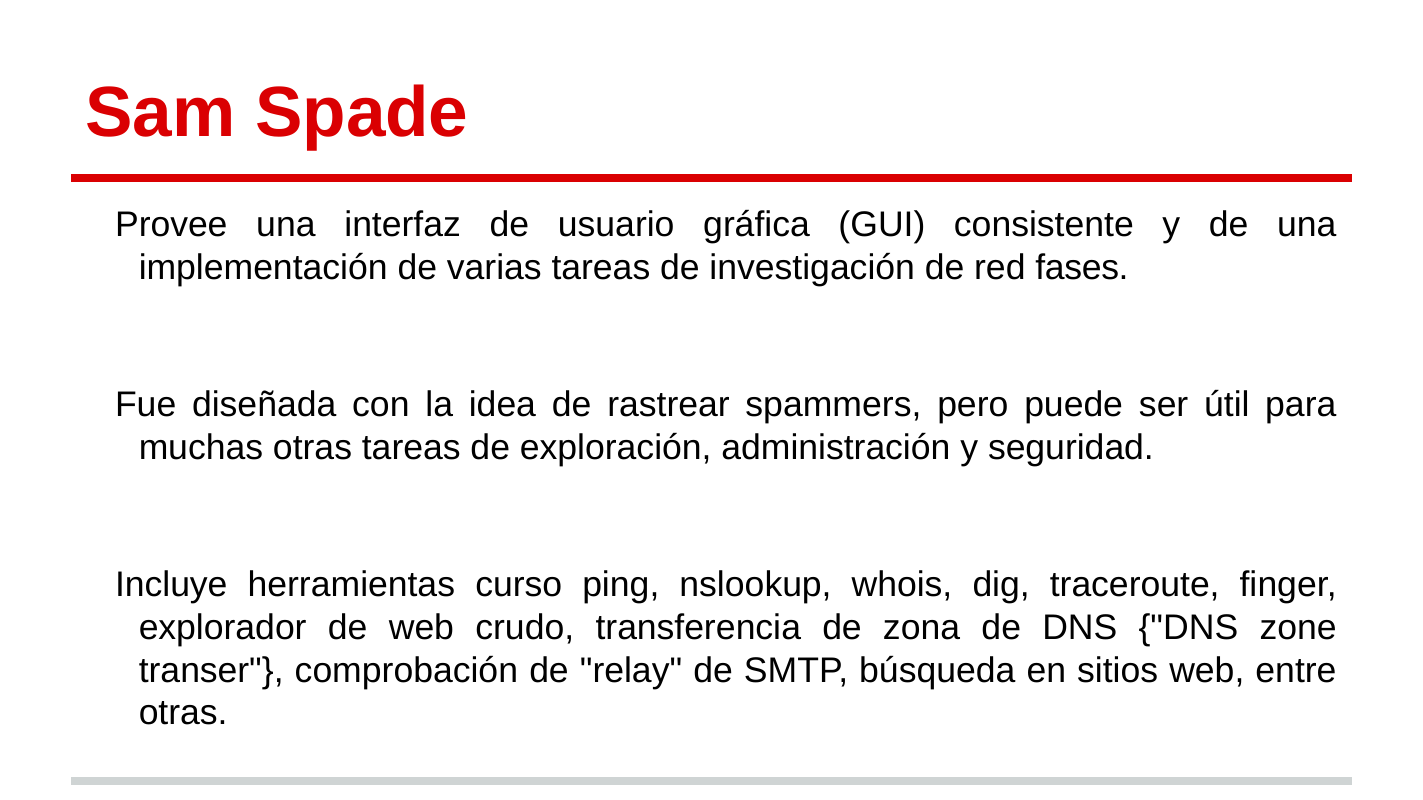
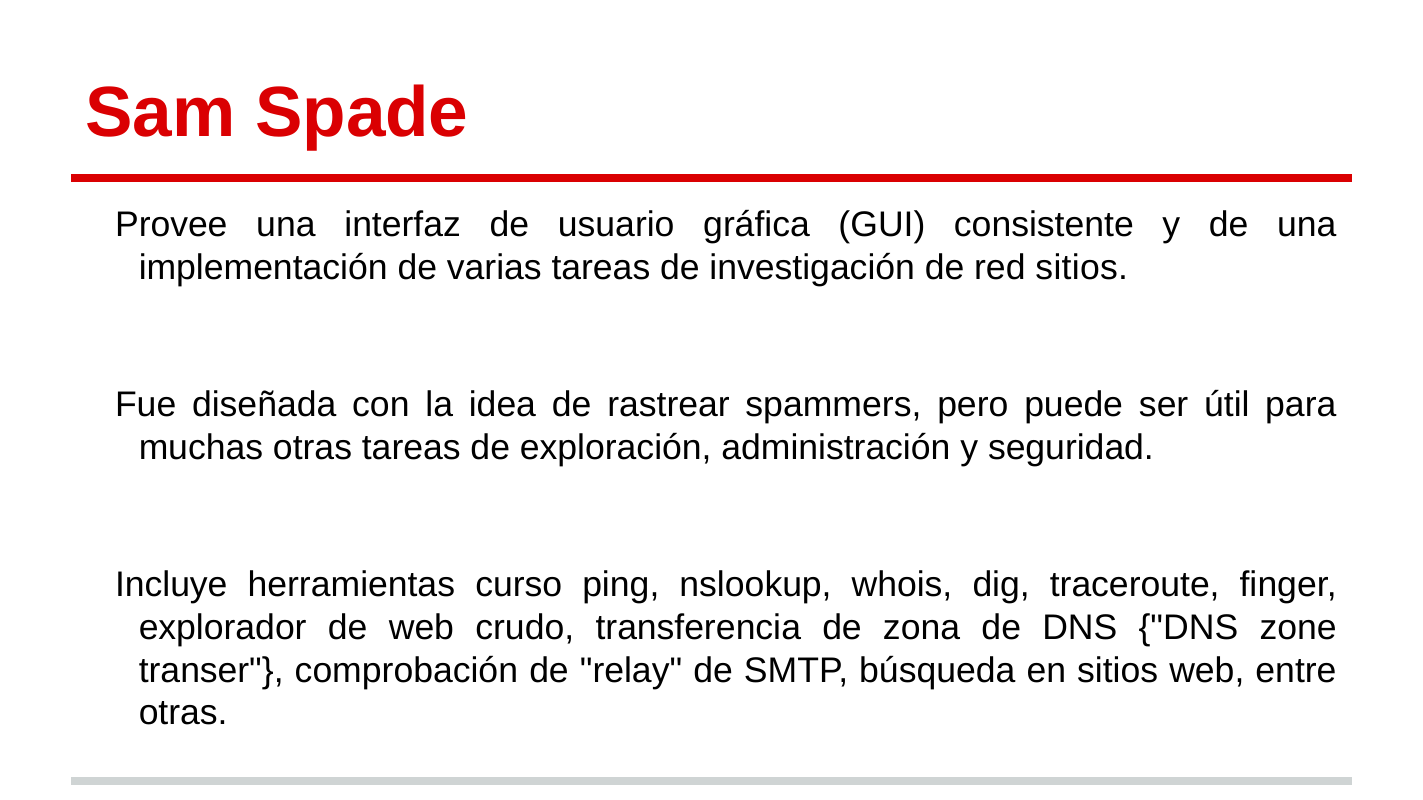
red fases: fases -> sitios
